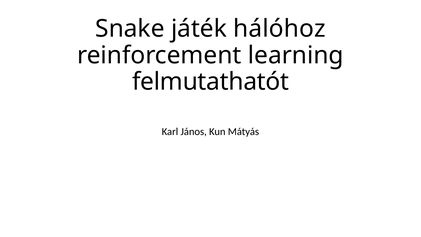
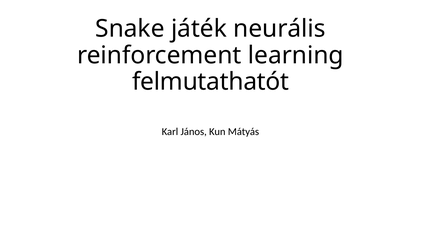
hálóhoz: hálóhoz -> neurális
